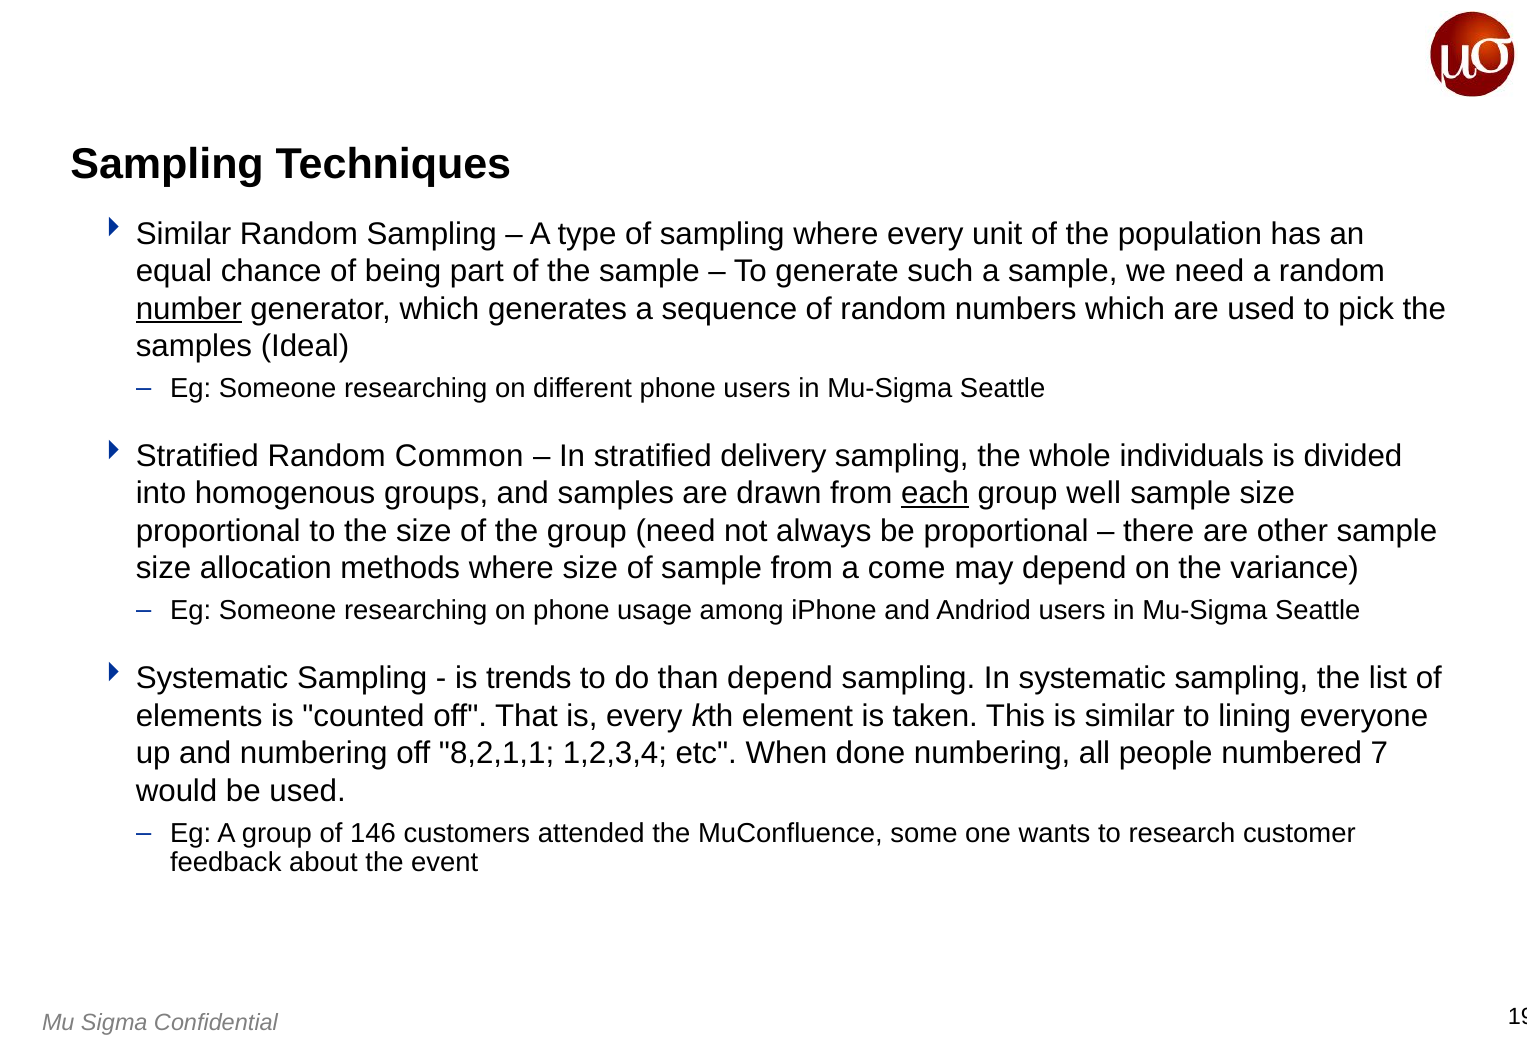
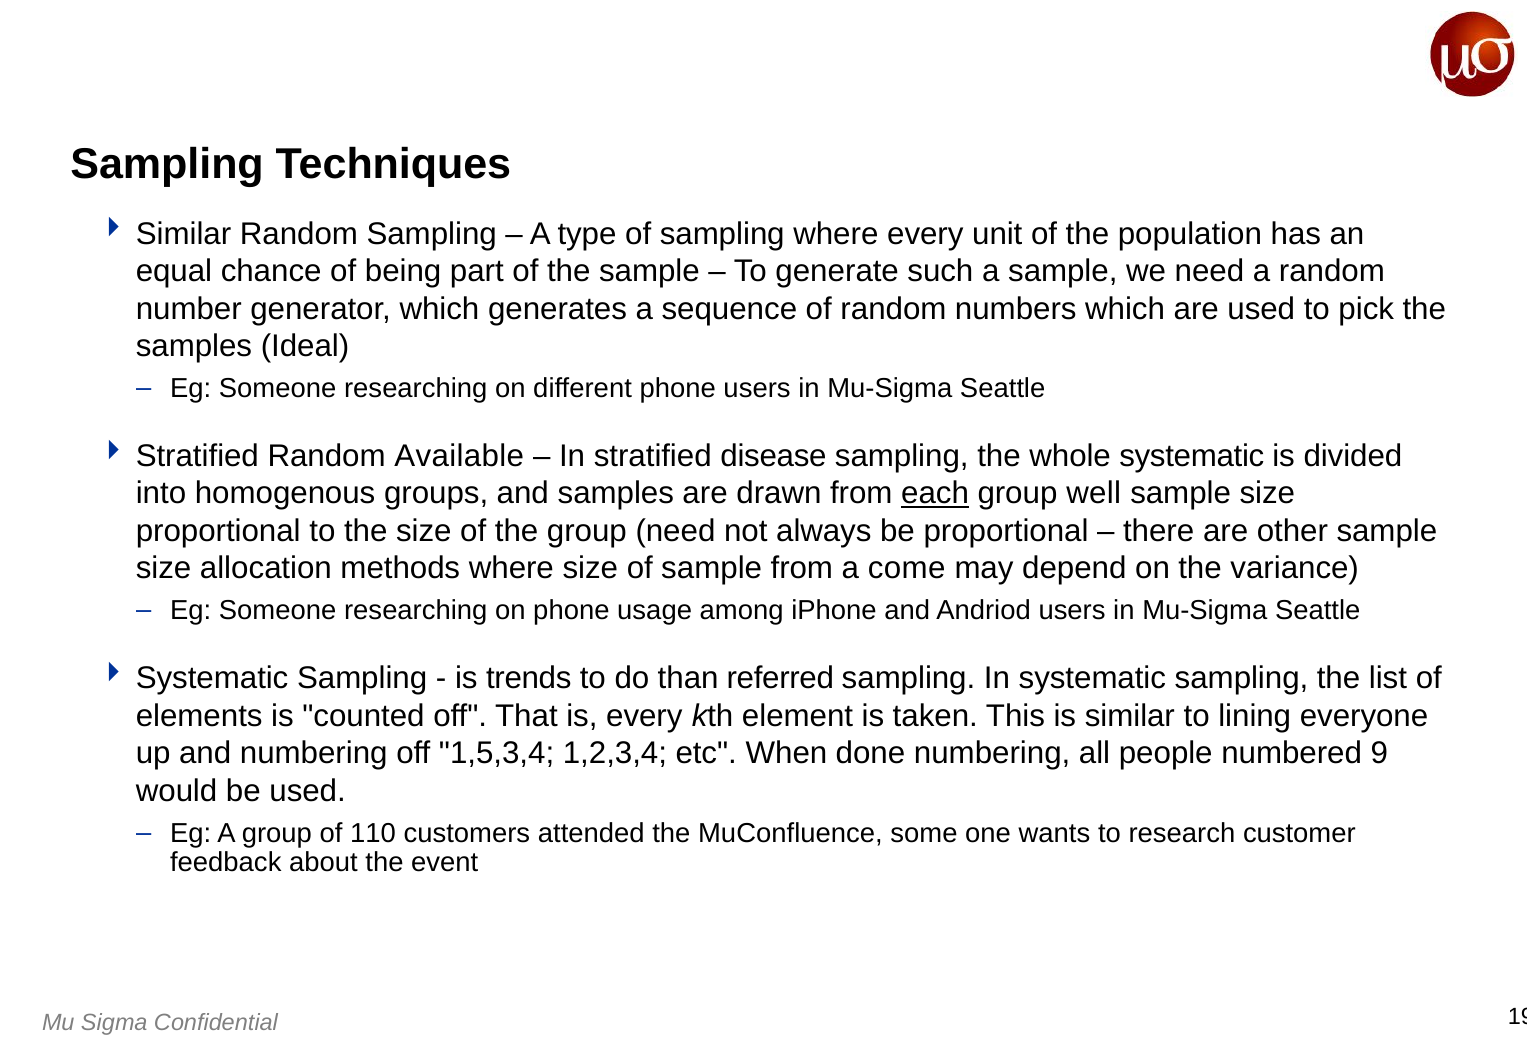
number underline: present -> none
Common: Common -> Available
delivery: delivery -> disease
whole individuals: individuals -> systematic
than depend: depend -> referred
8,2,1,1: 8,2,1,1 -> 1,5,3,4
7: 7 -> 9
146: 146 -> 110
